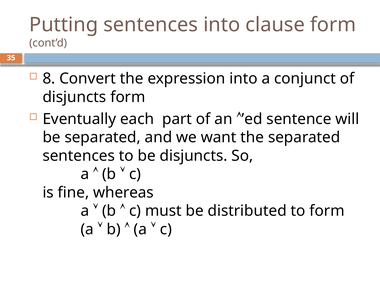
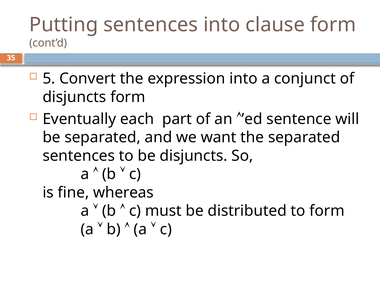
8: 8 -> 5
